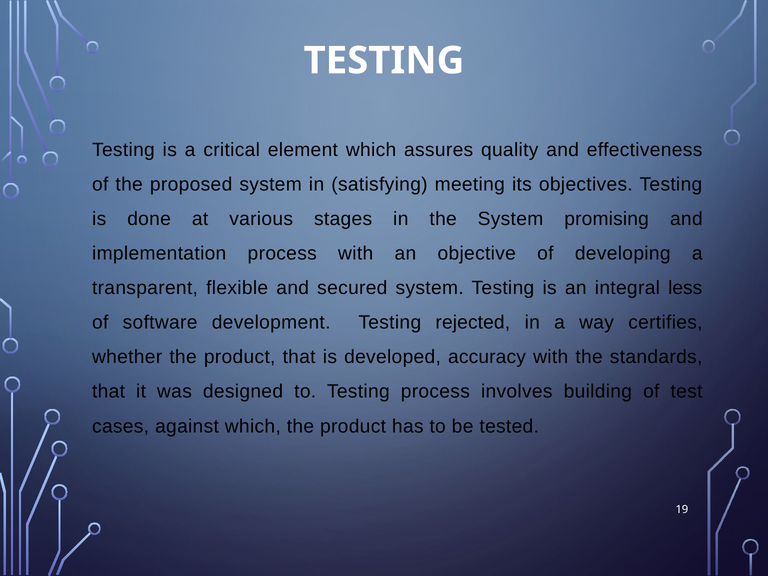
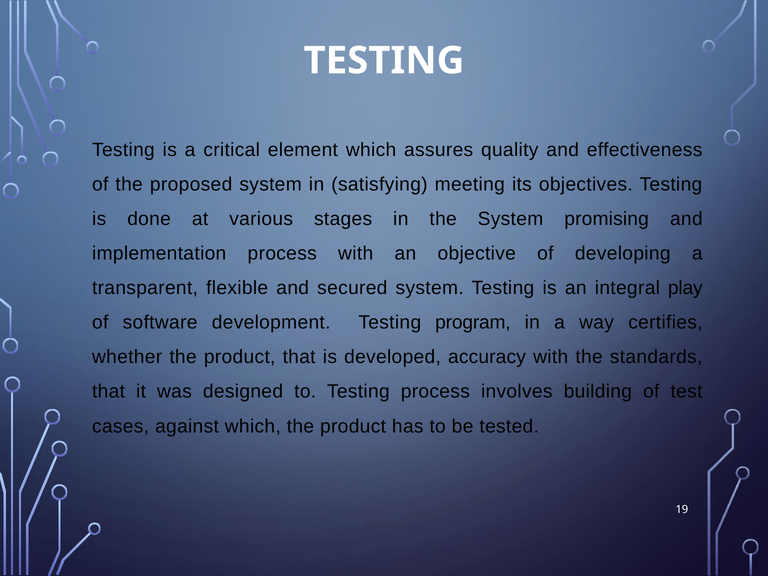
less: less -> play
rejected: rejected -> program
